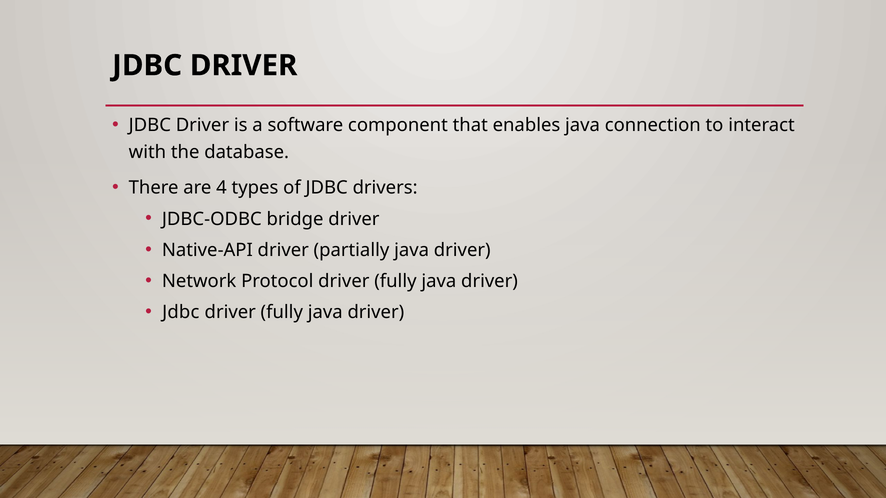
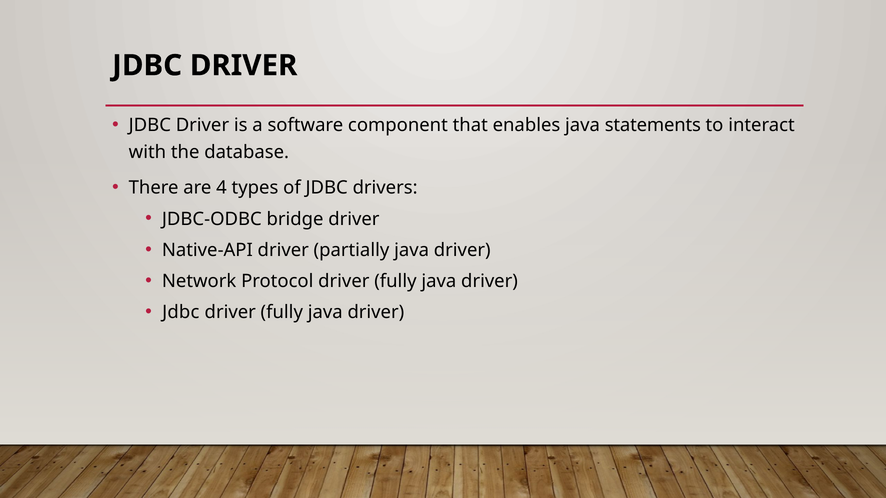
connection: connection -> statements
